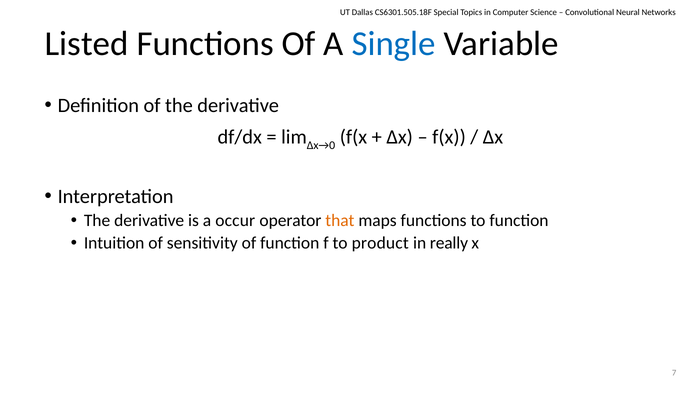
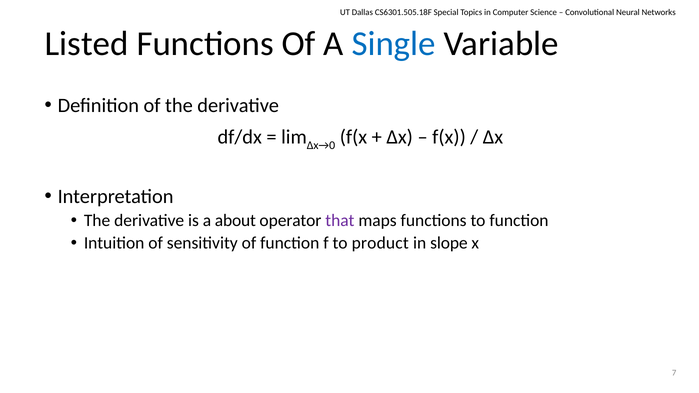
occur: occur -> about
that colour: orange -> purple
really: really -> slope
